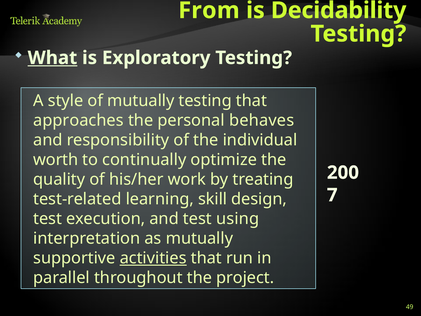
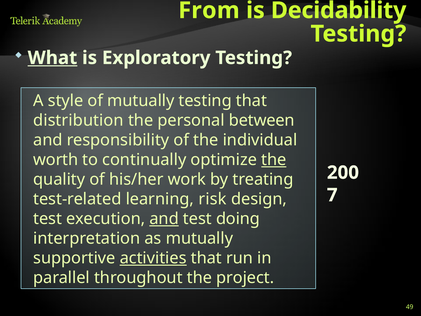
approaches: approaches -> distribution
behaves: behaves -> between
the at (274, 160) underline: none -> present
skill: skill -> risk
and at (164, 219) underline: none -> present
using: using -> doing
